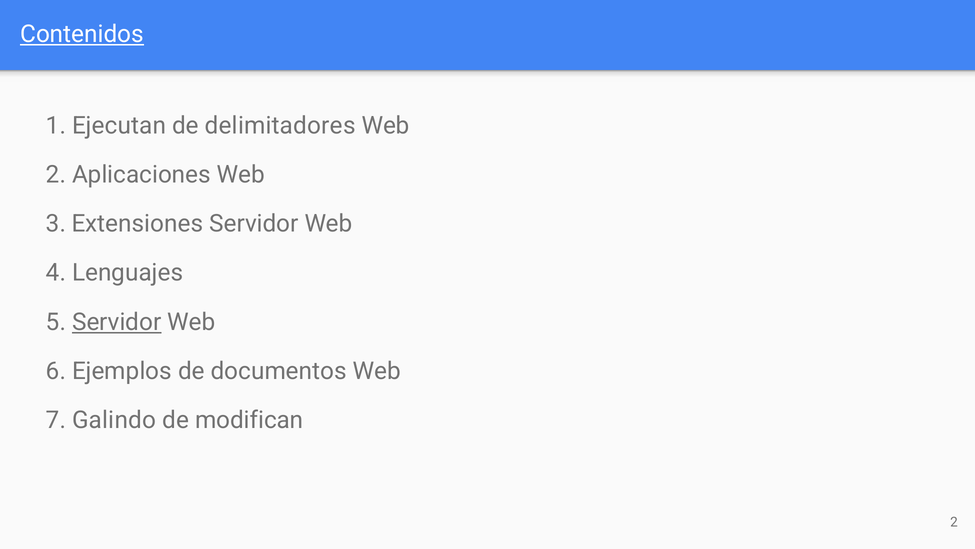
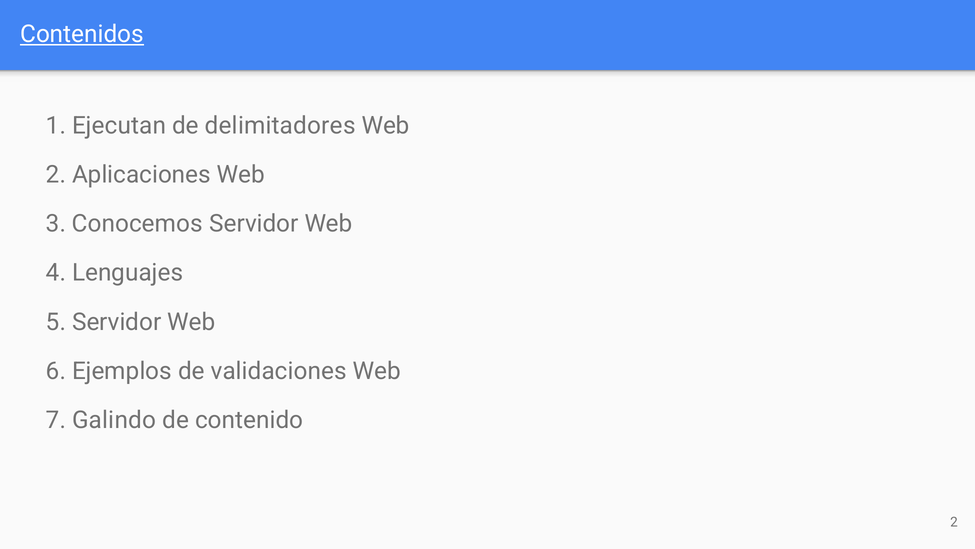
Extensiones: Extensiones -> Conocemos
Servidor at (117, 322) underline: present -> none
documentos: documentos -> validaciones
modifican: modifican -> contenido
